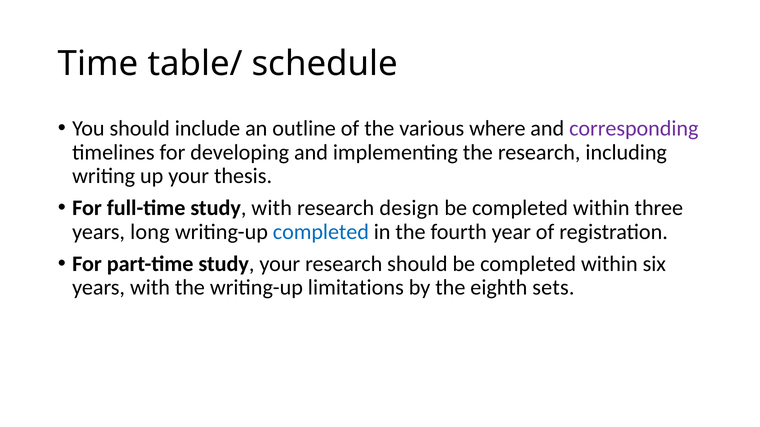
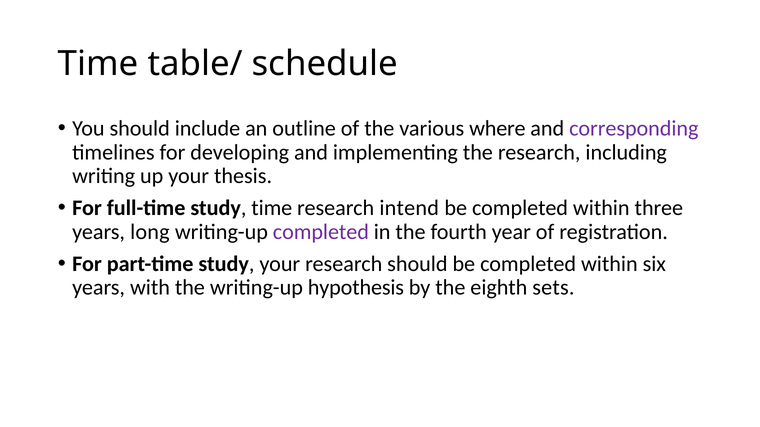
study with: with -> time
design: design -> intend
completed at (321, 232) colour: blue -> purple
limitations: limitations -> hypothesis
